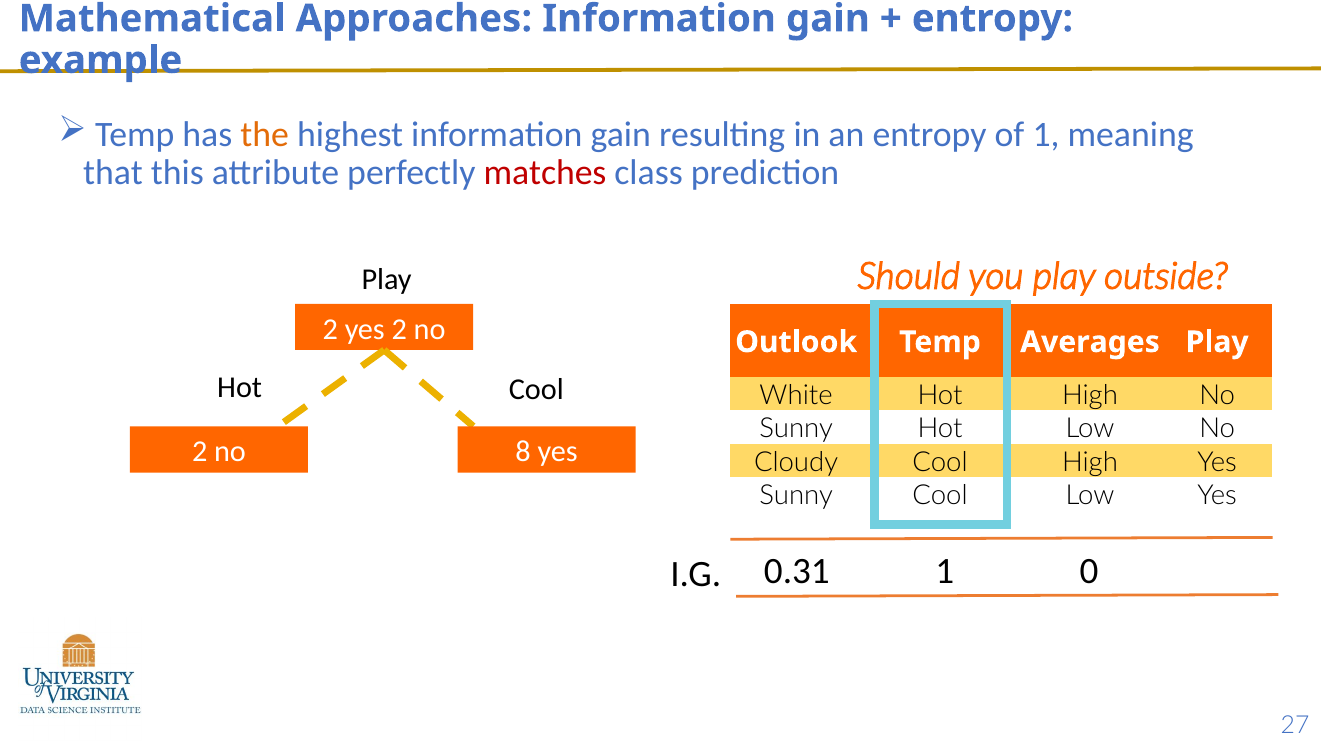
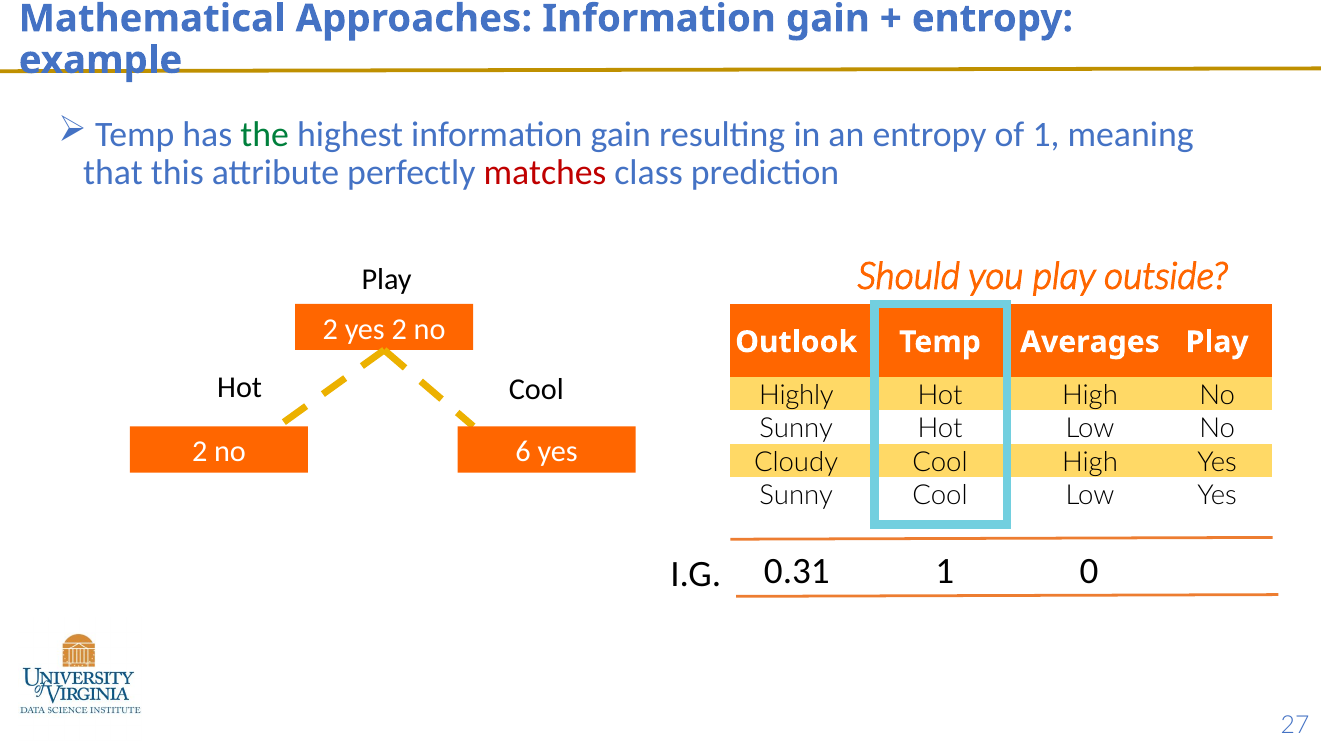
the colour: orange -> green
White: White -> Highly
8: 8 -> 6
